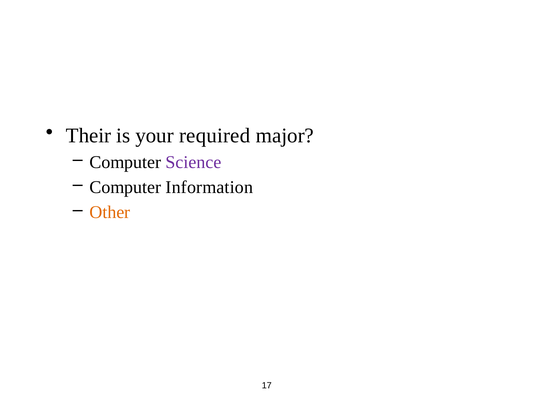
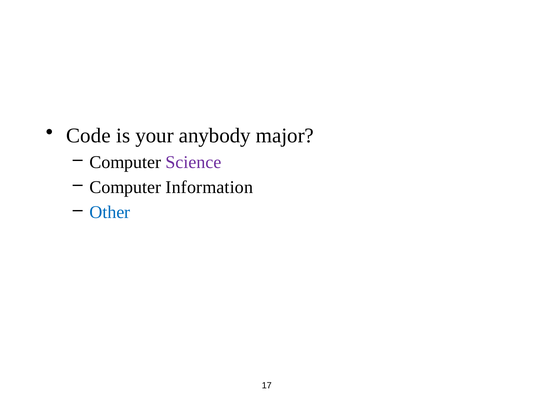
Their: Their -> Code
required: required -> anybody
Other colour: orange -> blue
